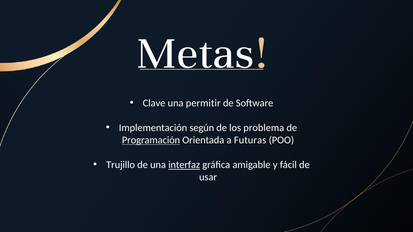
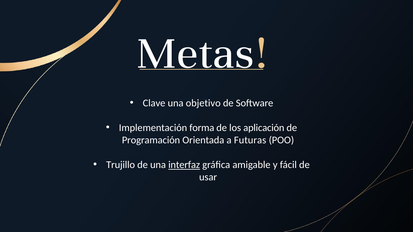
permitir: permitir -> objetivo
según: según -> forma
problema: problema -> aplicación
Programación underline: present -> none
